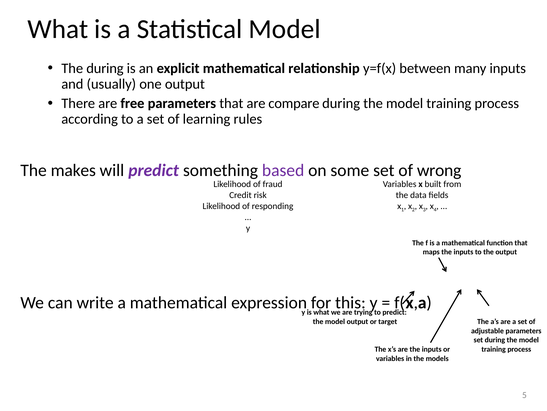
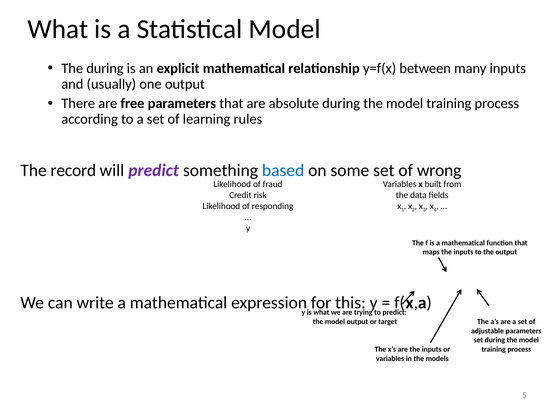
compare: compare -> absolute
makes: makes -> record
based colour: purple -> blue
